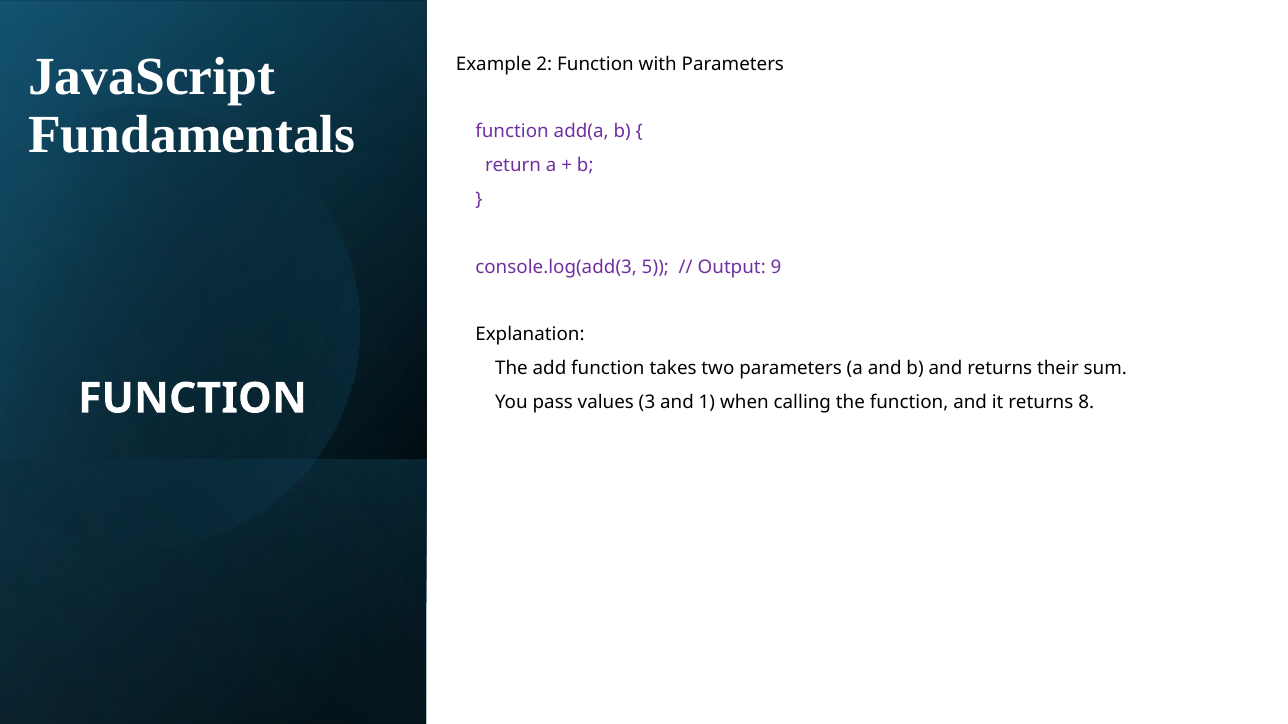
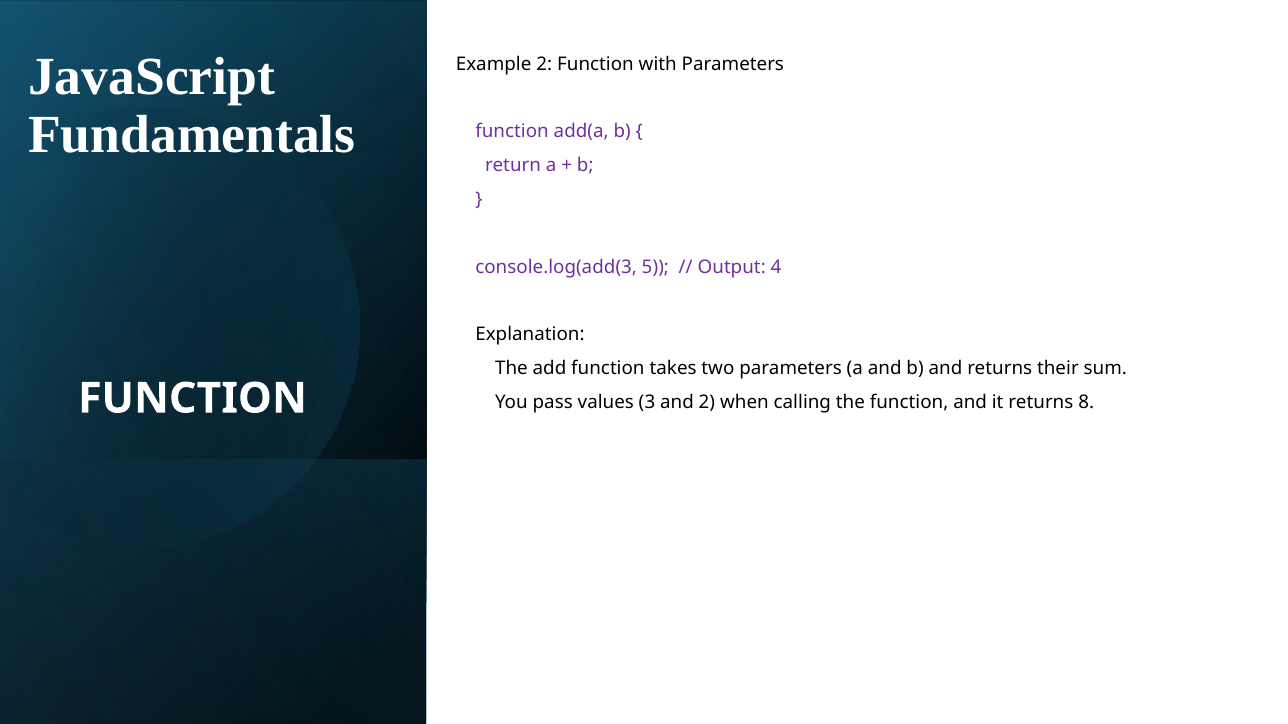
9: 9 -> 4
and 1: 1 -> 2
